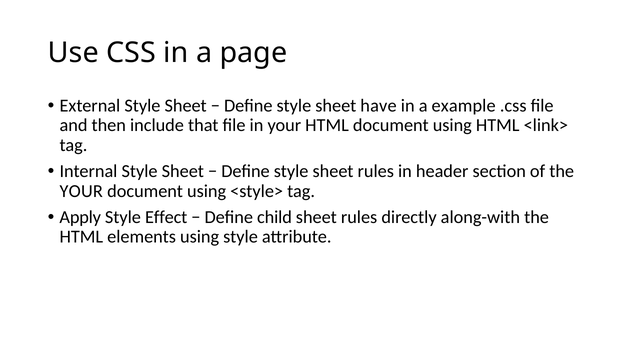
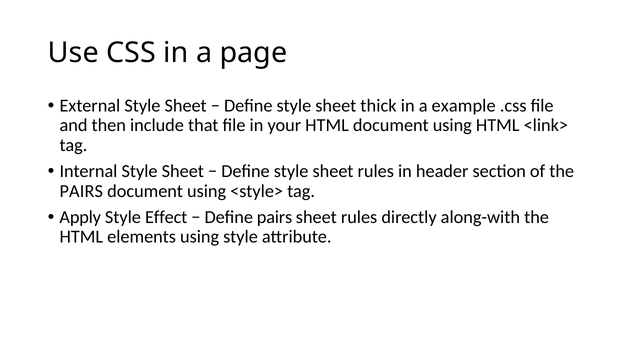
have: have -> thick
YOUR at (81, 191): YOUR -> PAIRS
Define child: child -> pairs
